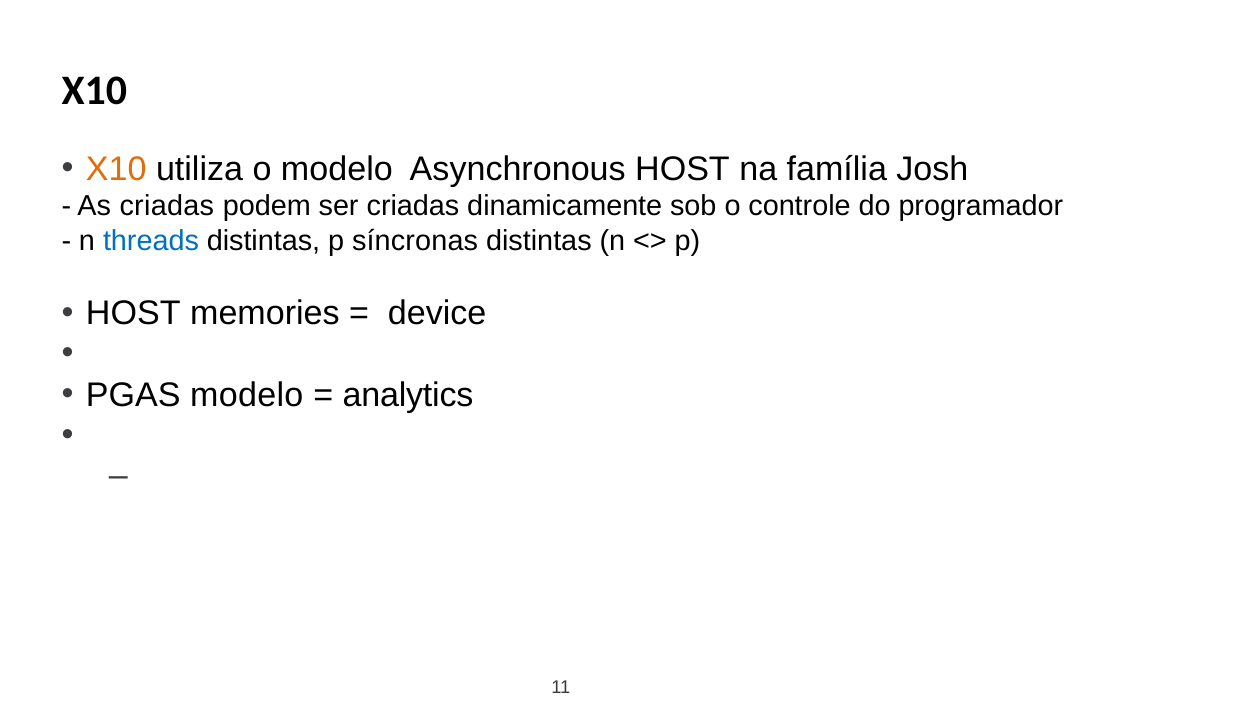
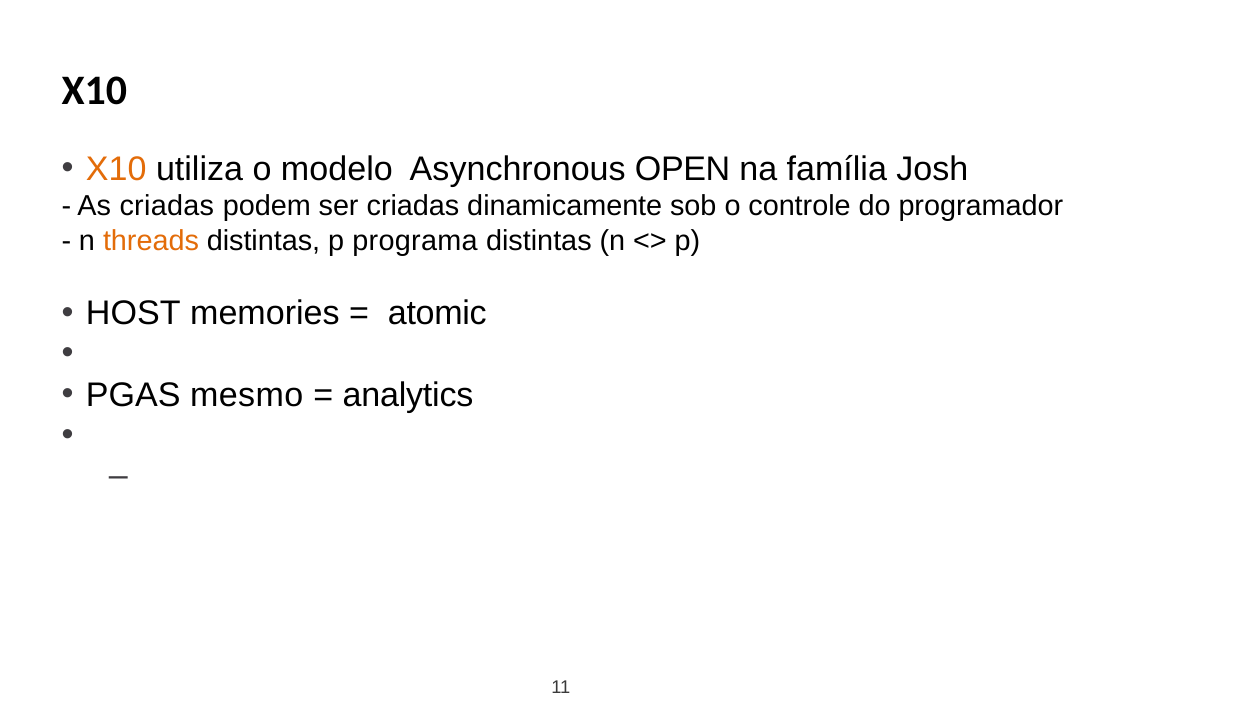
Asynchronous HOST: HOST -> OPEN
threads colour: blue -> orange
síncronas: síncronas -> programa
device: device -> atomic
PGAS modelo: modelo -> mesmo
